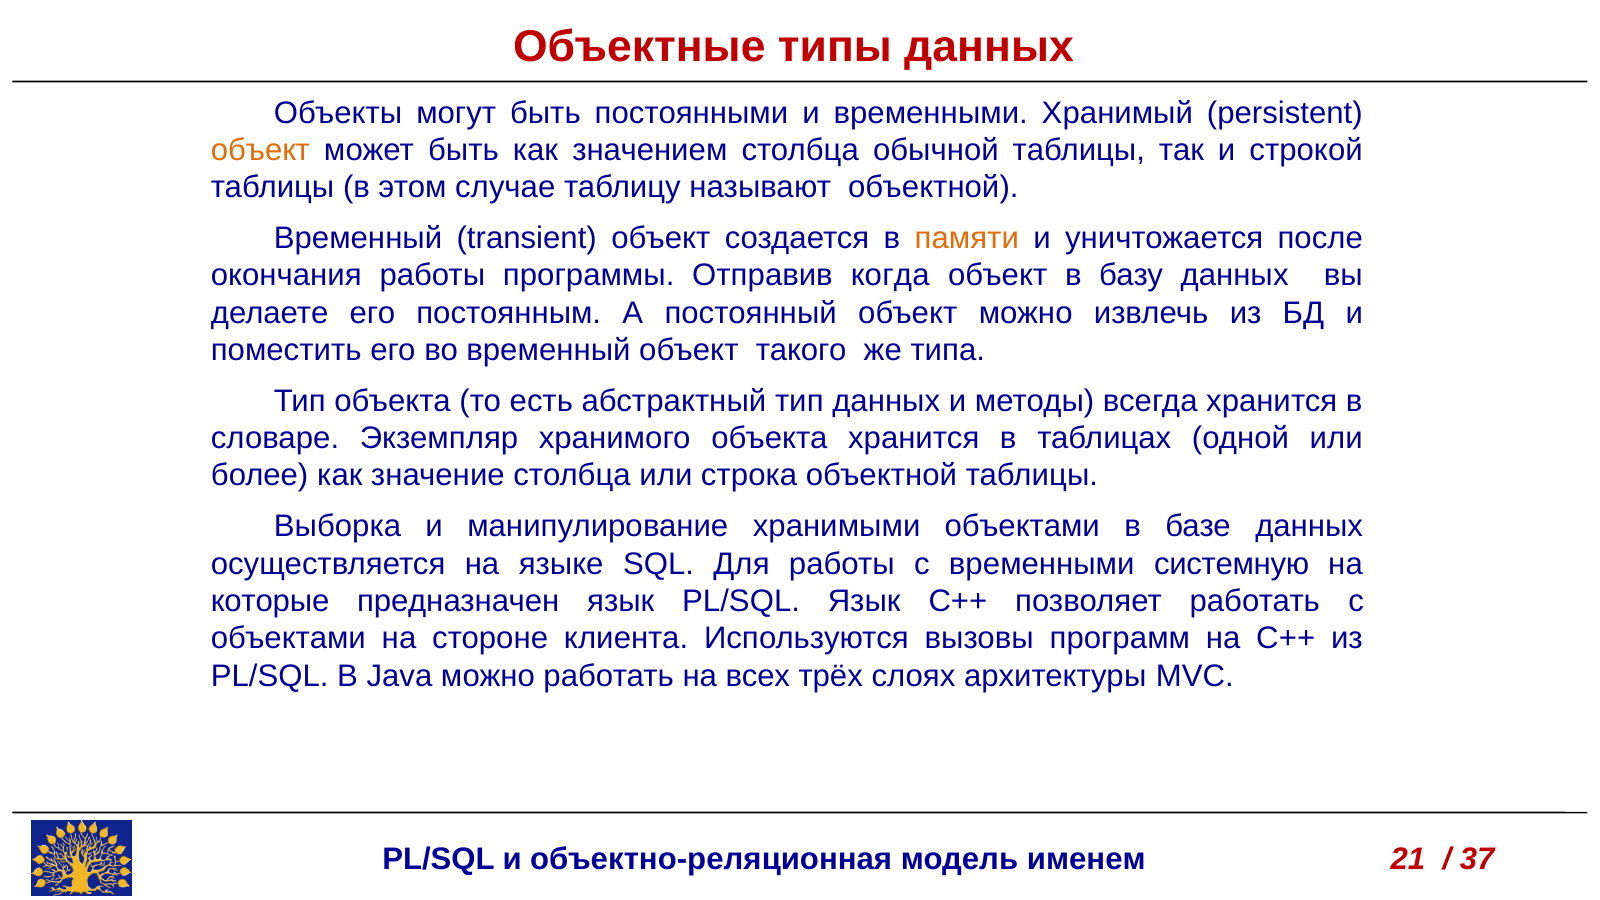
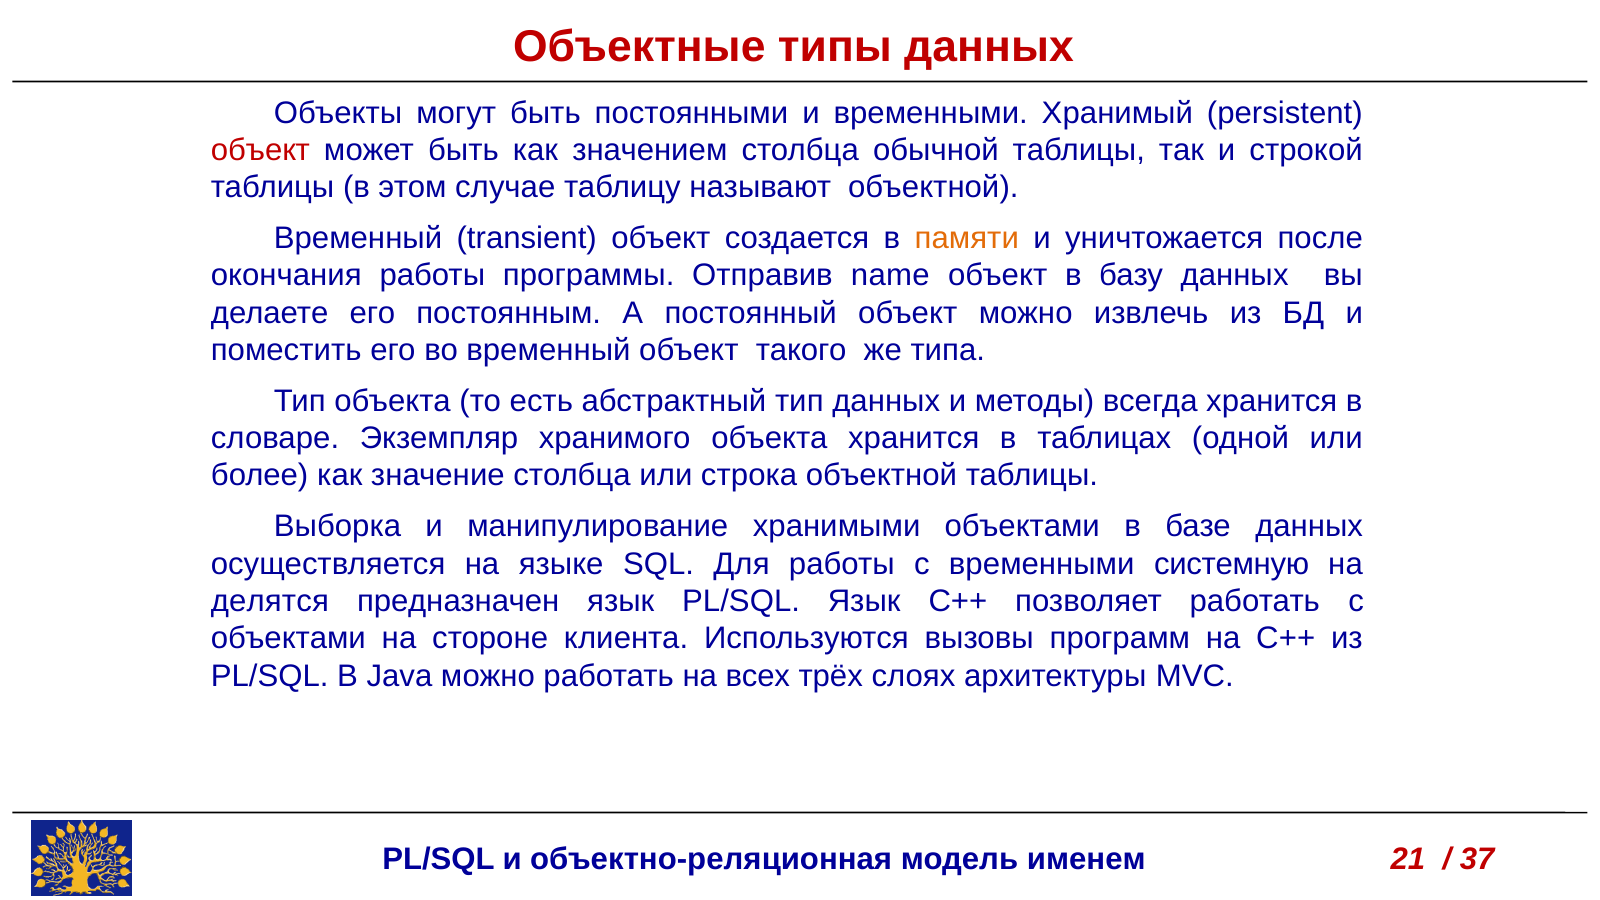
объект at (260, 150) colour: orange -> red
когда: когда -> name
которые: которые -> делятся
